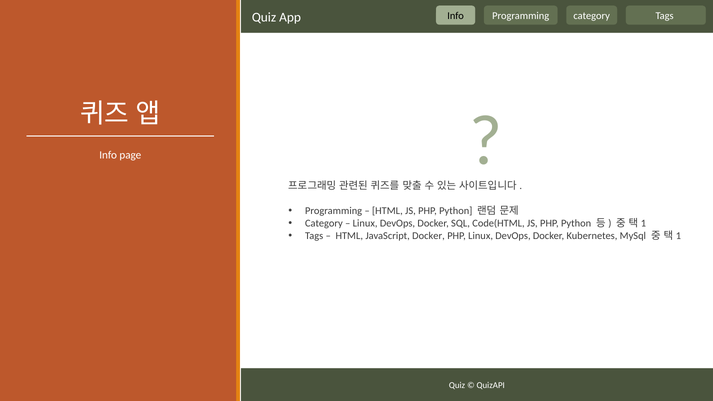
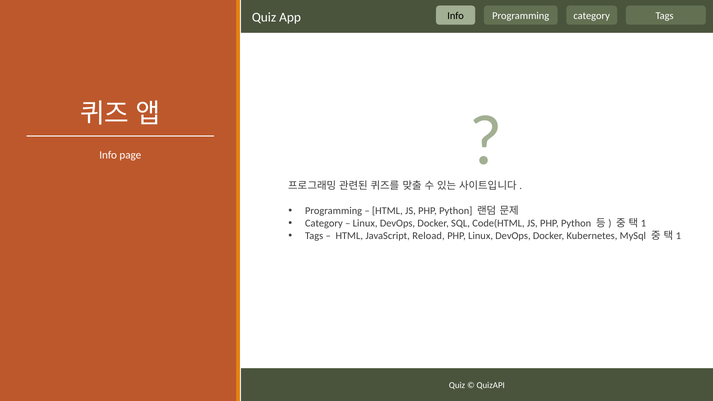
JavaScript Docker: Docker -> Reload
